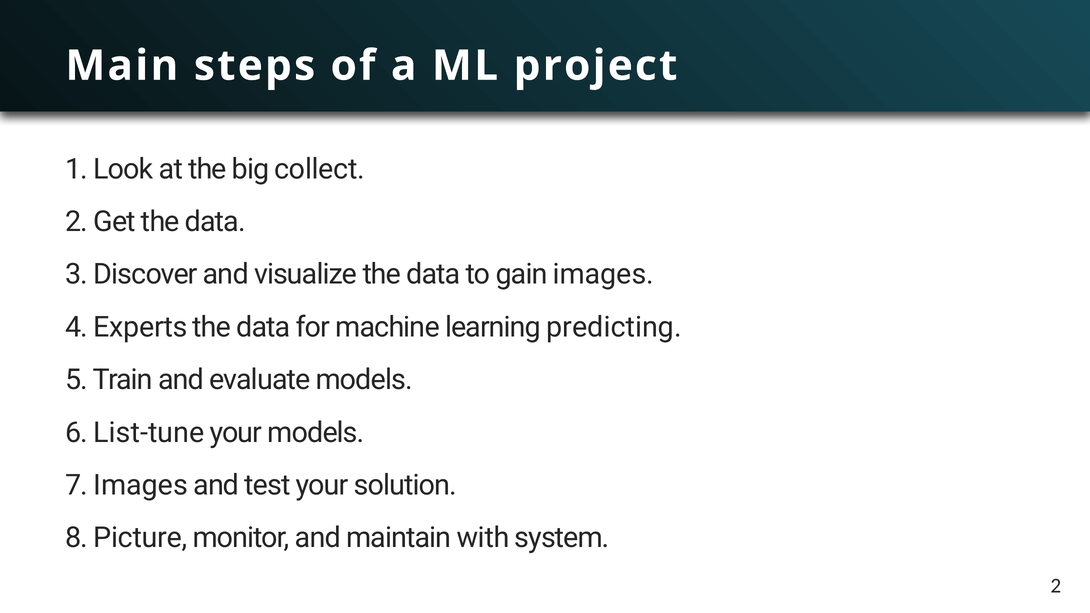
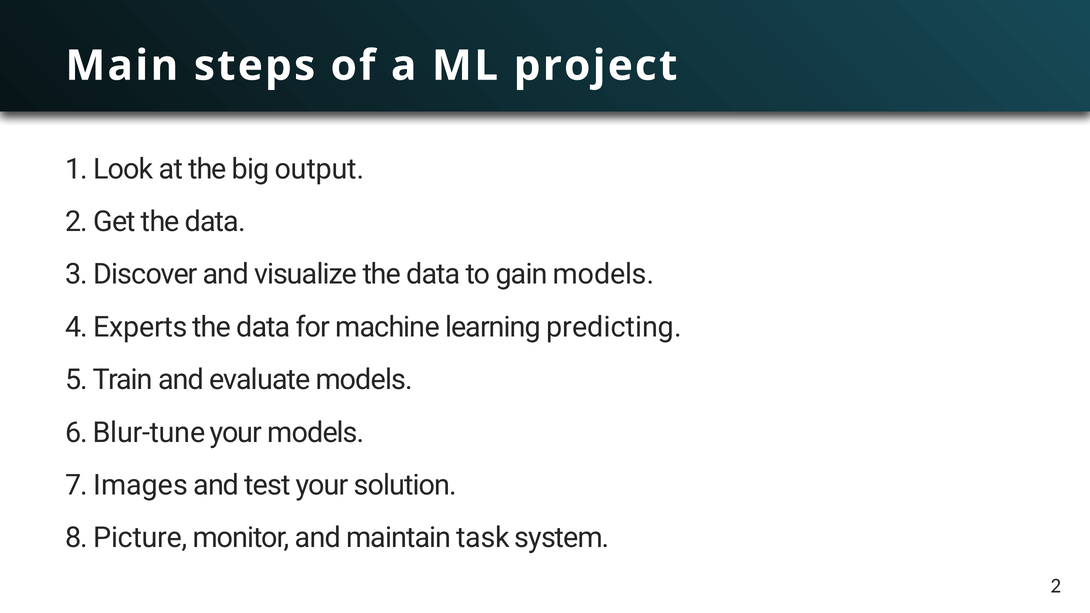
collect: collect -> output
gain images: images -> models
List-tune: List-tune -> Blur-tune
with: with -> task
